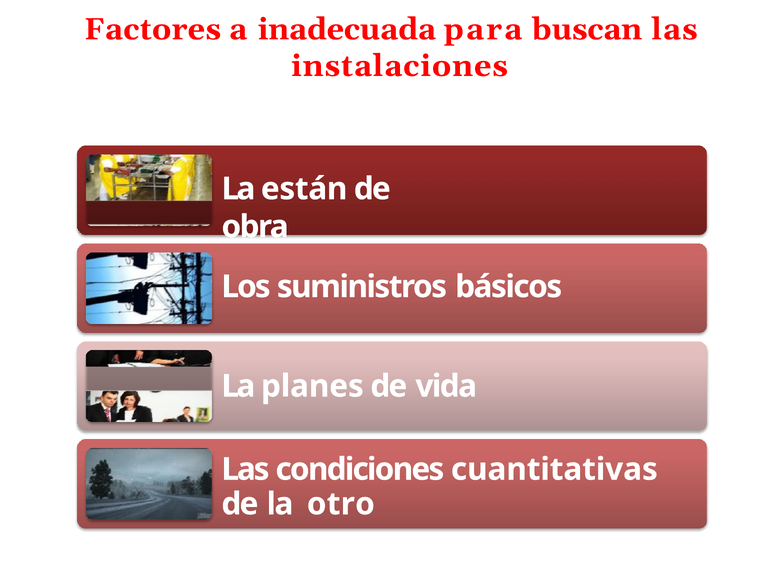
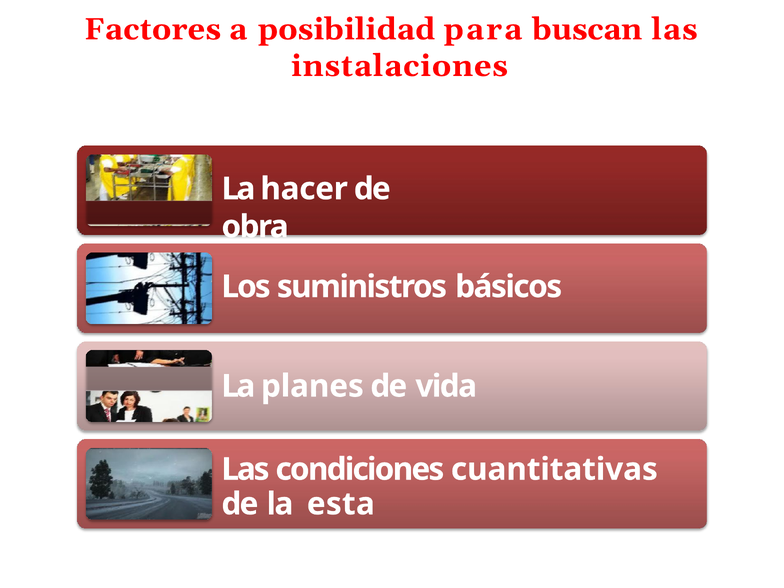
inadecuada: inadecuada -> posibilidad
están: están -> hacer
otro: otro -> esta
